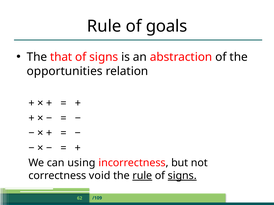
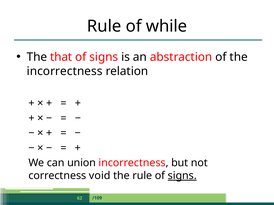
goals: goals -> while
opportunities at (65, 71): opportunities -> incorrectness
using: using -> union
rule at (142, 176) underline: present -> none
